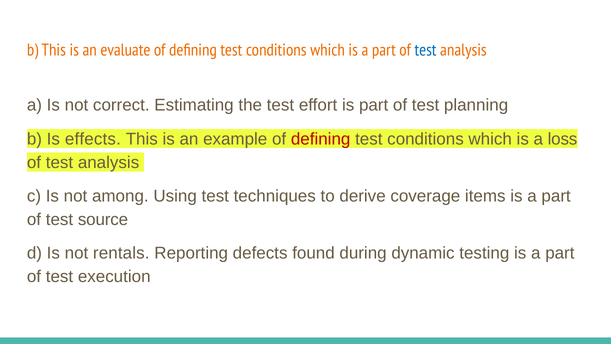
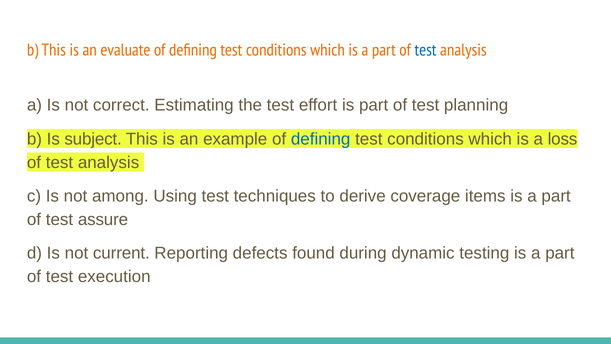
effects: effects -> subject
defining at (321, 139) colour: red -> blue
source: source -> assure
rentals: rentals -> current
